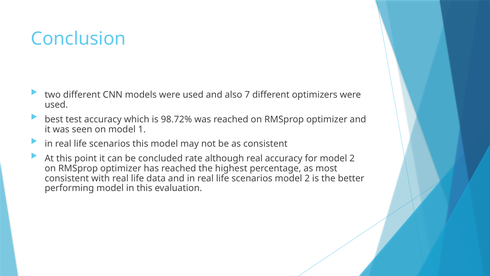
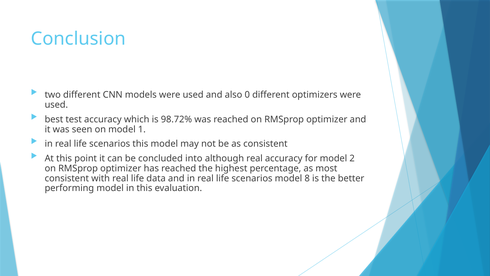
7: 7 -> 0
rate: rate -> into
scenarios model 2: 2 -> 8
